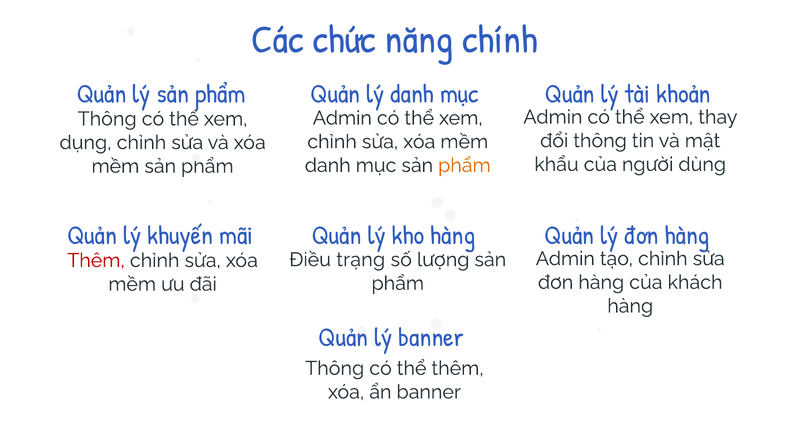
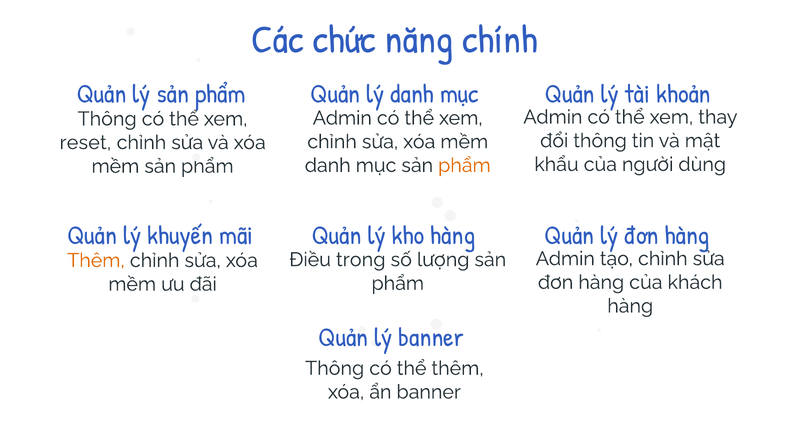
dụng: dụng -> reset
trạng: trạng -> trong
Thêm at (96, 260) colour: red -> orange
